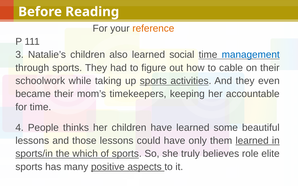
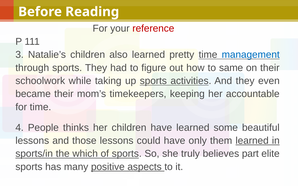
reference colour: orange -> red
social: social -> pretty
cable: cable -> same
role: role -> part
